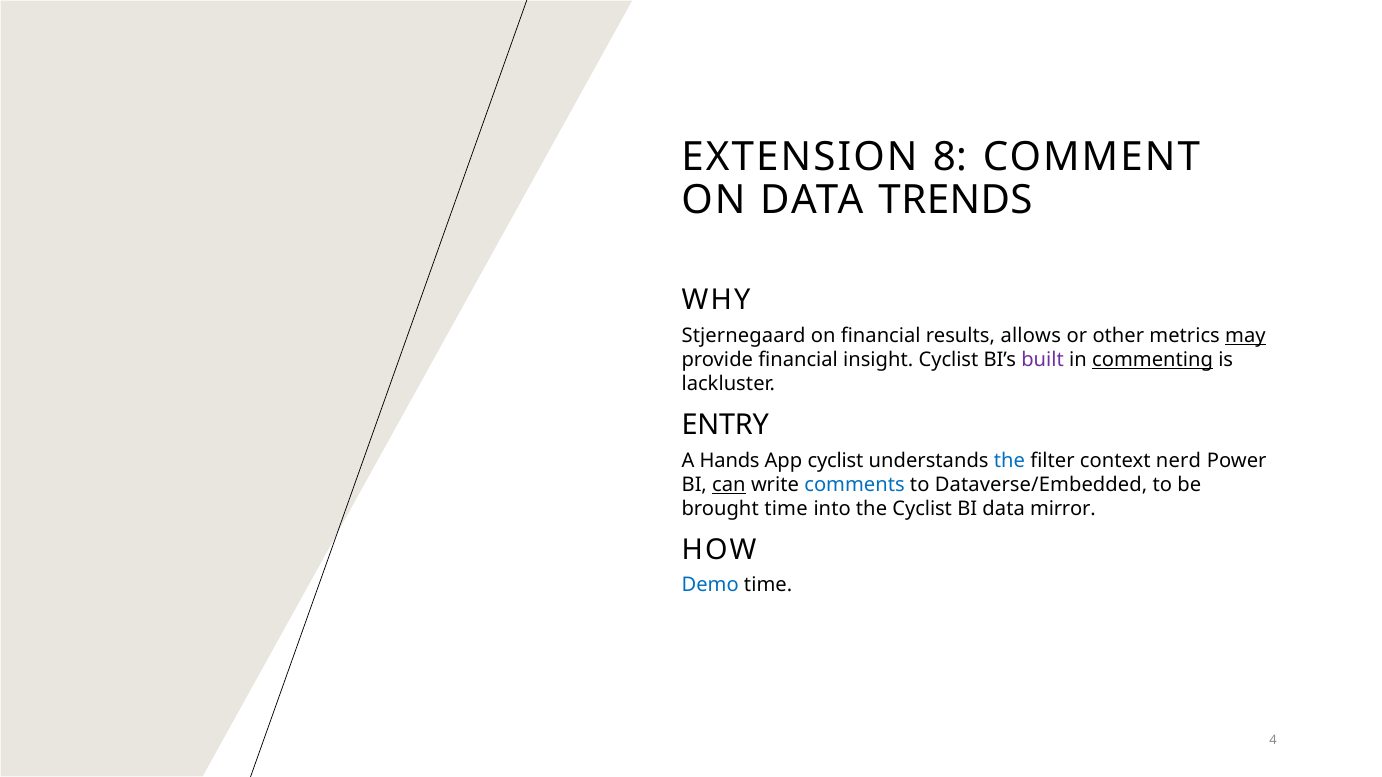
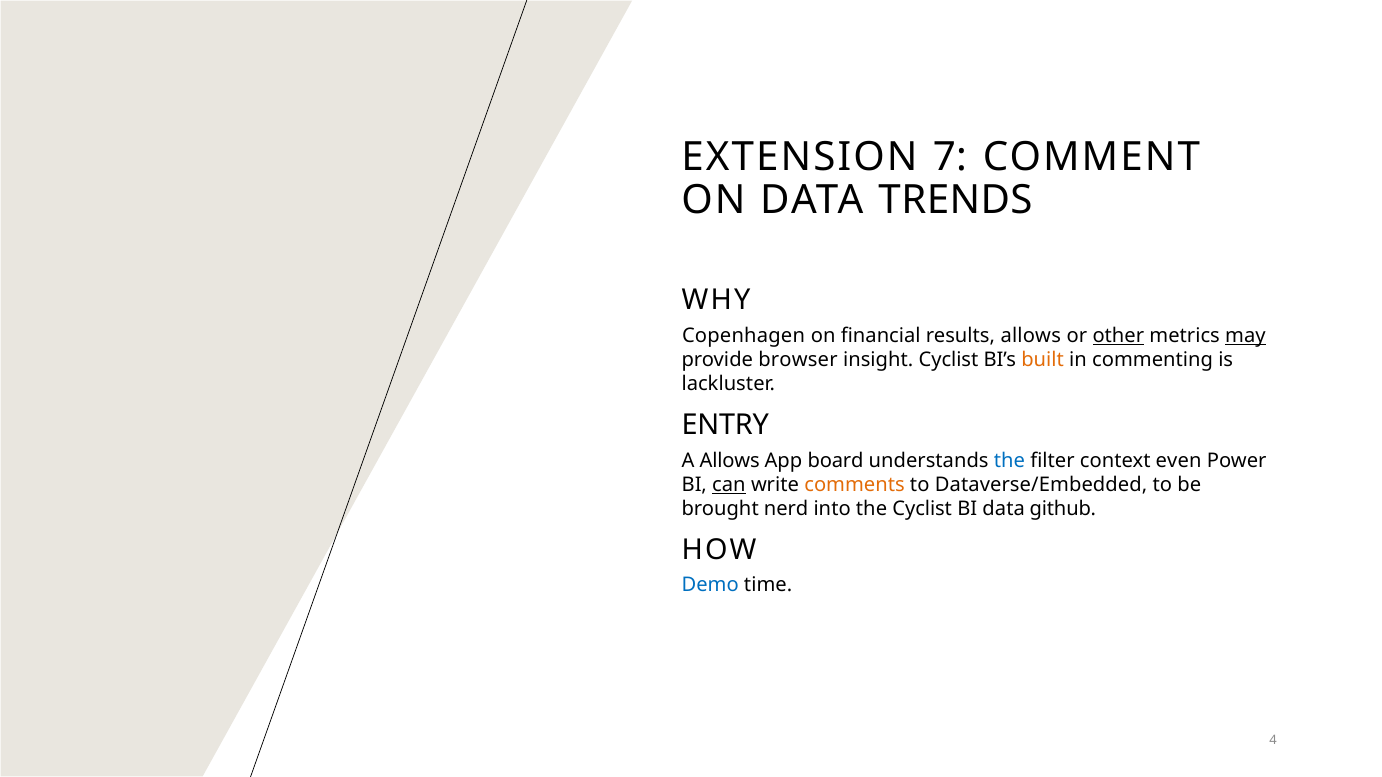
8: 8 -> 7
Stjernegaard: Stjernegaard -> Copenhagen
other underline: none -> present
provide financial: financial -> browser
built colour: purple -> orange
commenting underline: present -> none
A Hands: Hands -> Allows
App cyclist: cyclist -> board
nerd: nerd -> even
comments colour: blue -> orange
brought time: time -> nerd
mirror: mirror -> github
